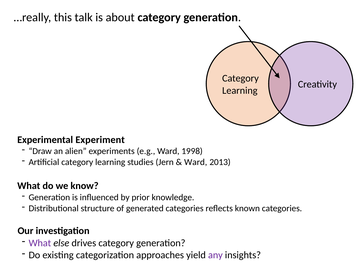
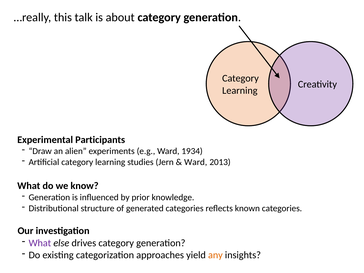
Experiment: Experiment -> Participants
1998: 1998 -> 1934
any colour: purple -> orange
